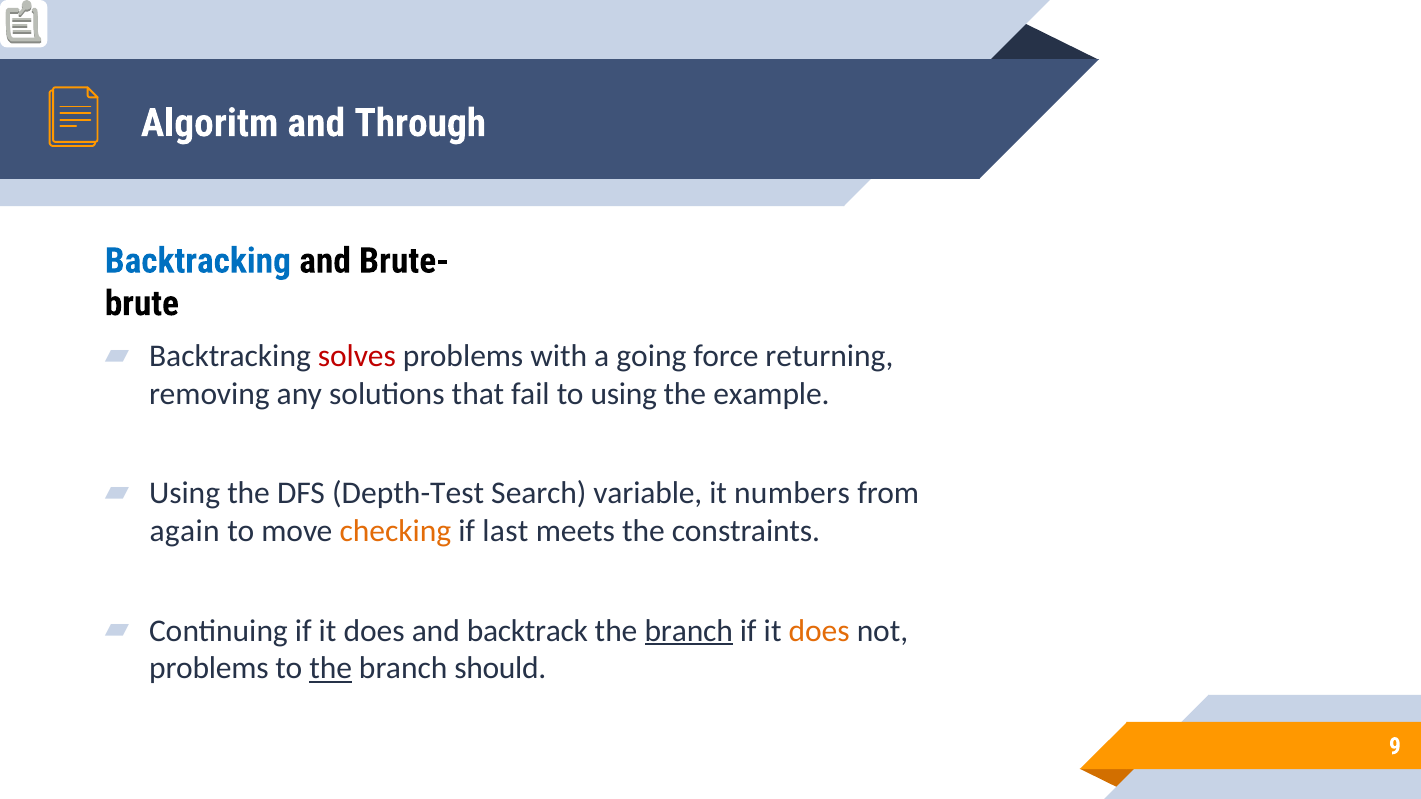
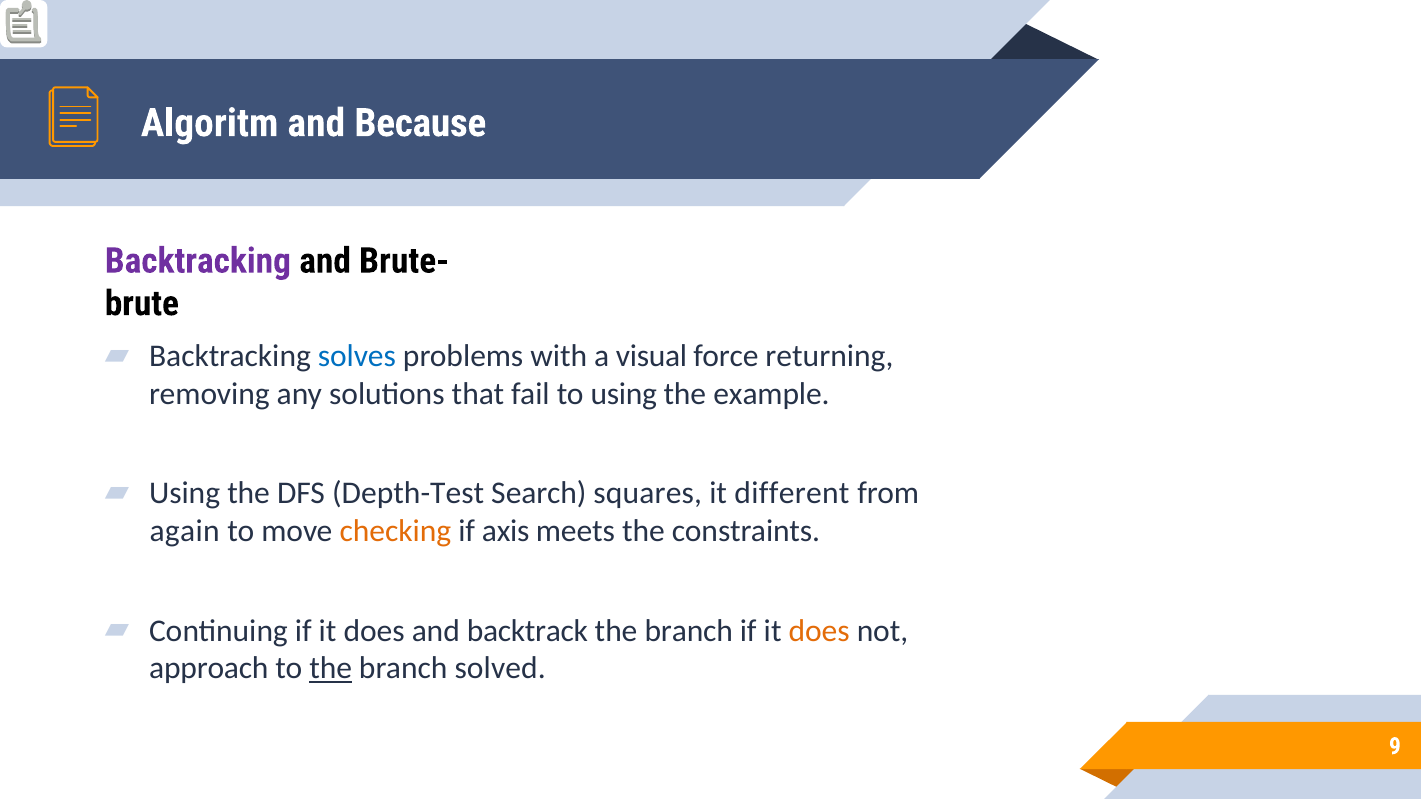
Through: Through -> Because
Backtracking at (198, 261) colour: blue -> purple
solves colour: red -> blue
going: going -> visual
variable: variable -> squares
numbers: numbers -> different
last: last -> axis
branch at (689, 631) underline: present -> none
problems at (209, 669): problems -> approach
should: should -> solved
